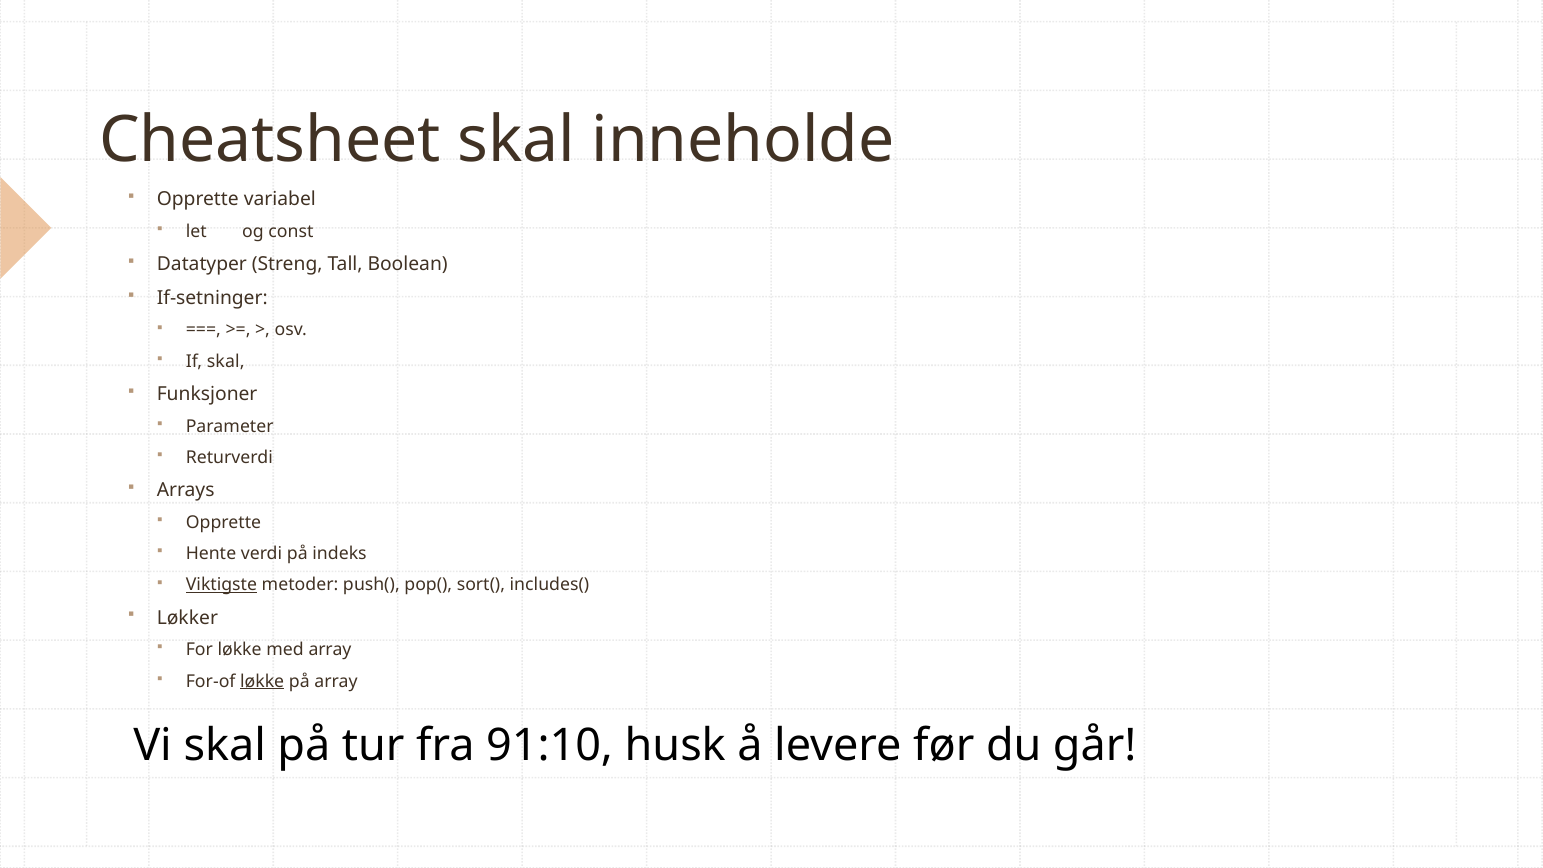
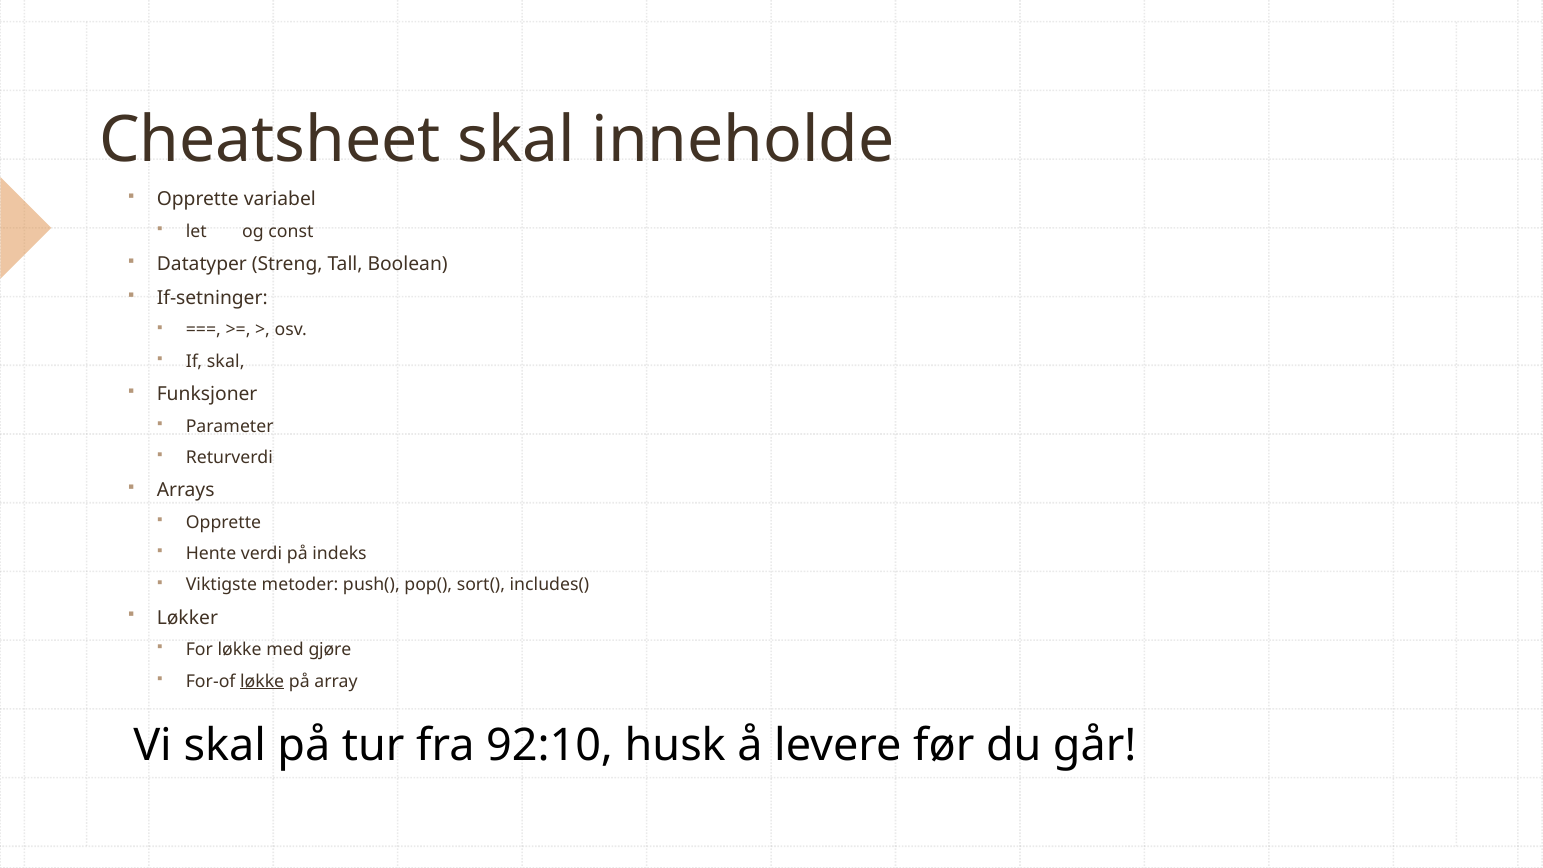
Viktigste underline: present -> none
med array: array -> gjøre
91:10: 91:10 -> 92:10
